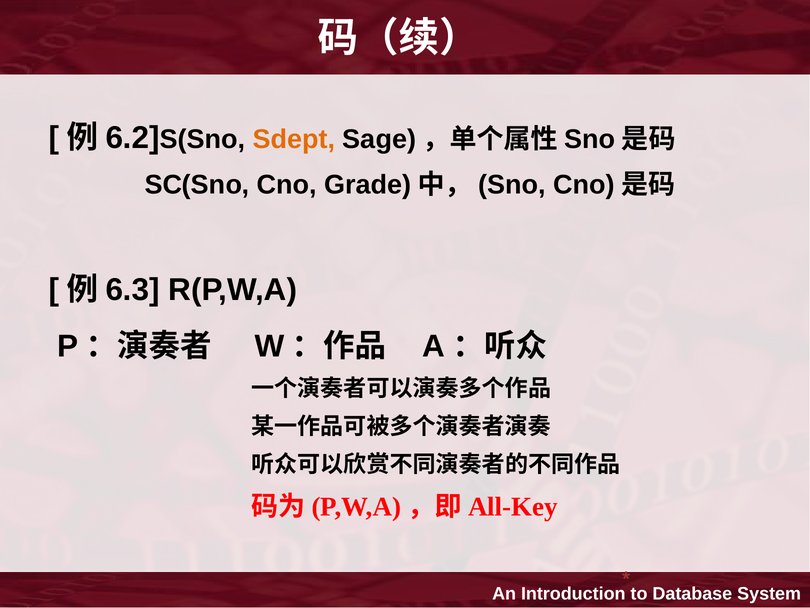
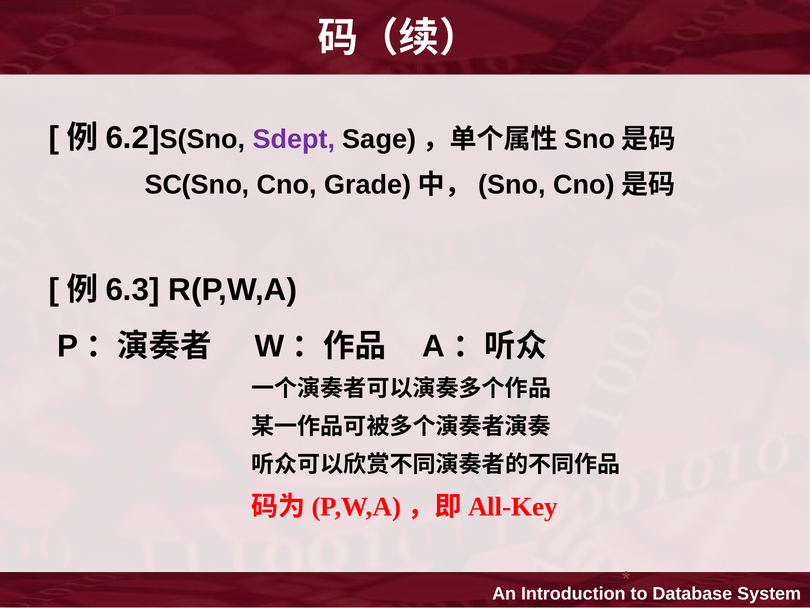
Sdept colour: orange -> purple
